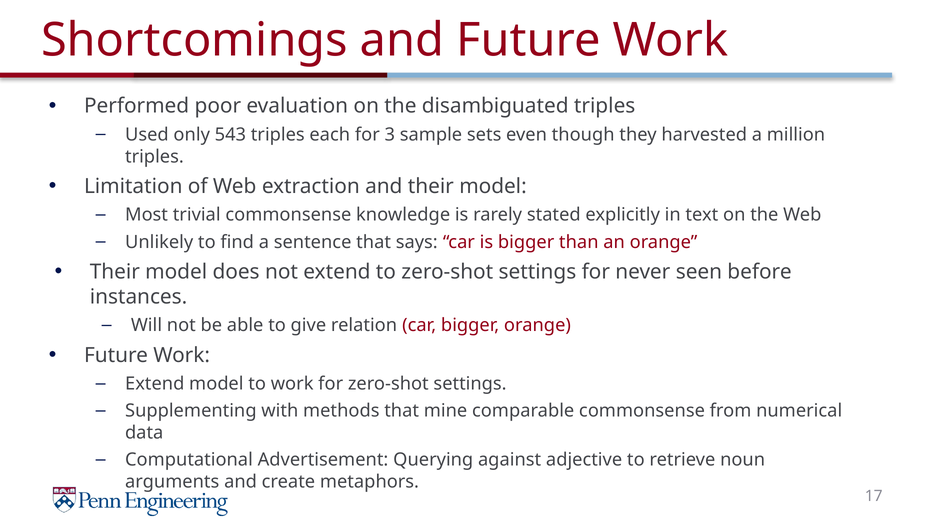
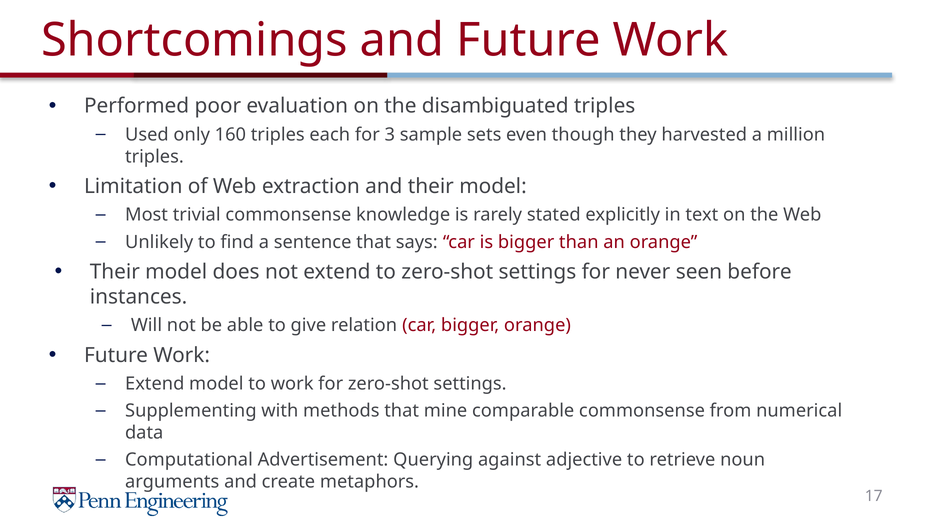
543: 543 -> 160
